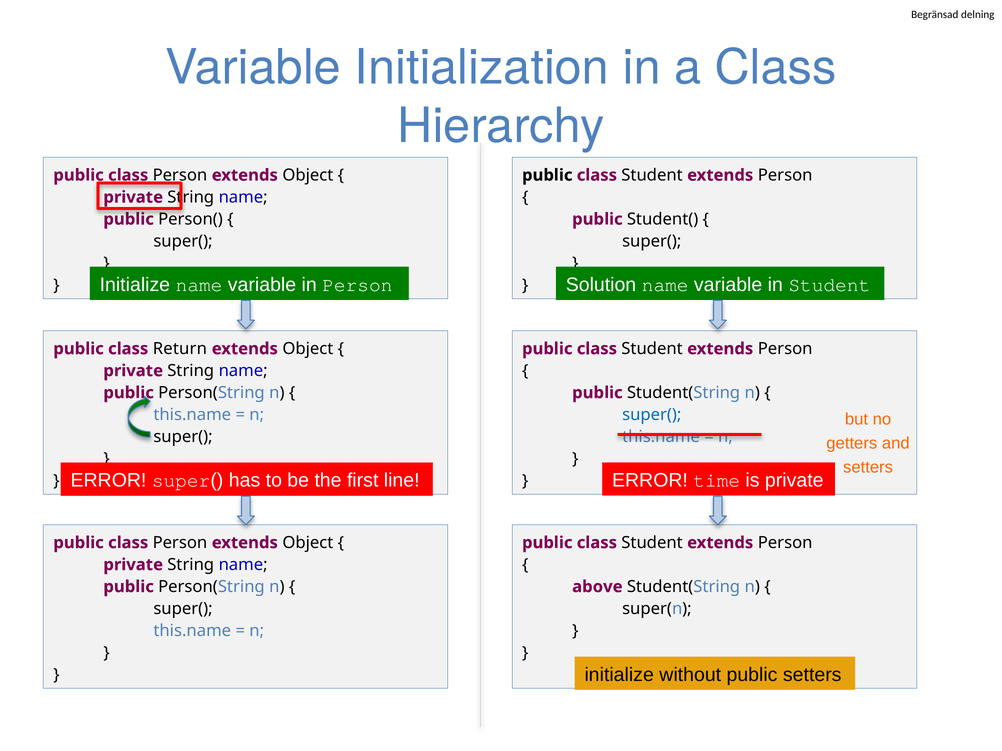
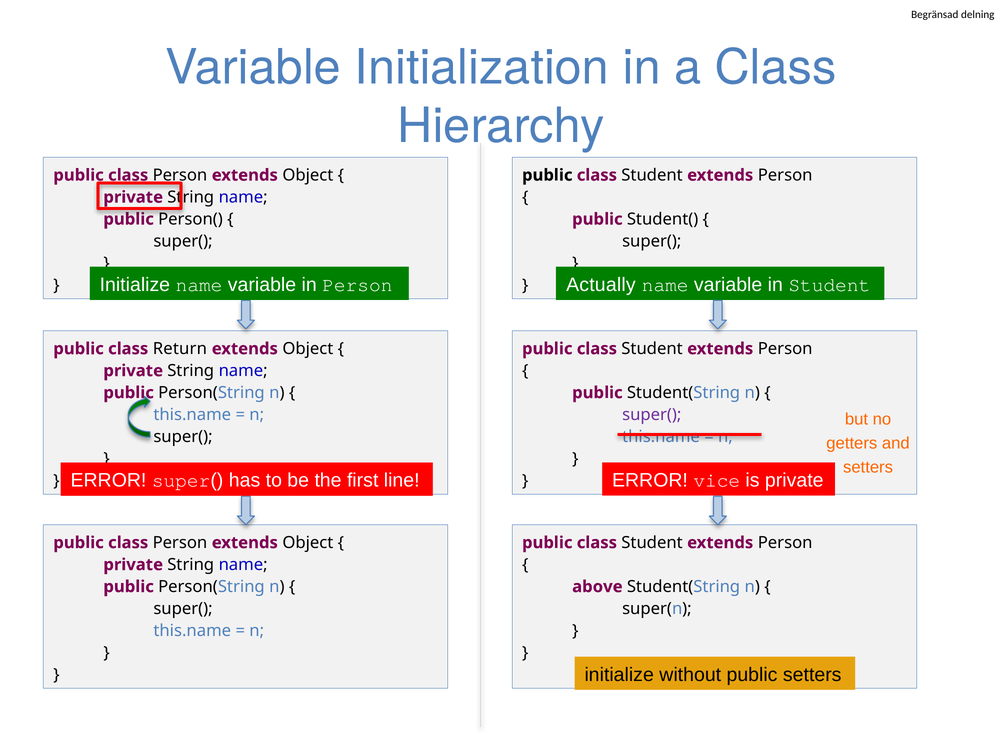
Solution: Solution -> Actually
super( at (652, 415) colour: blue -> purple
time: time -> vice
